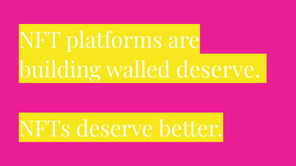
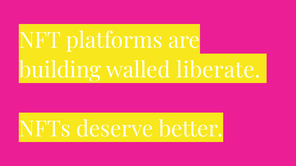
walled deserve: deserve -> liberate
